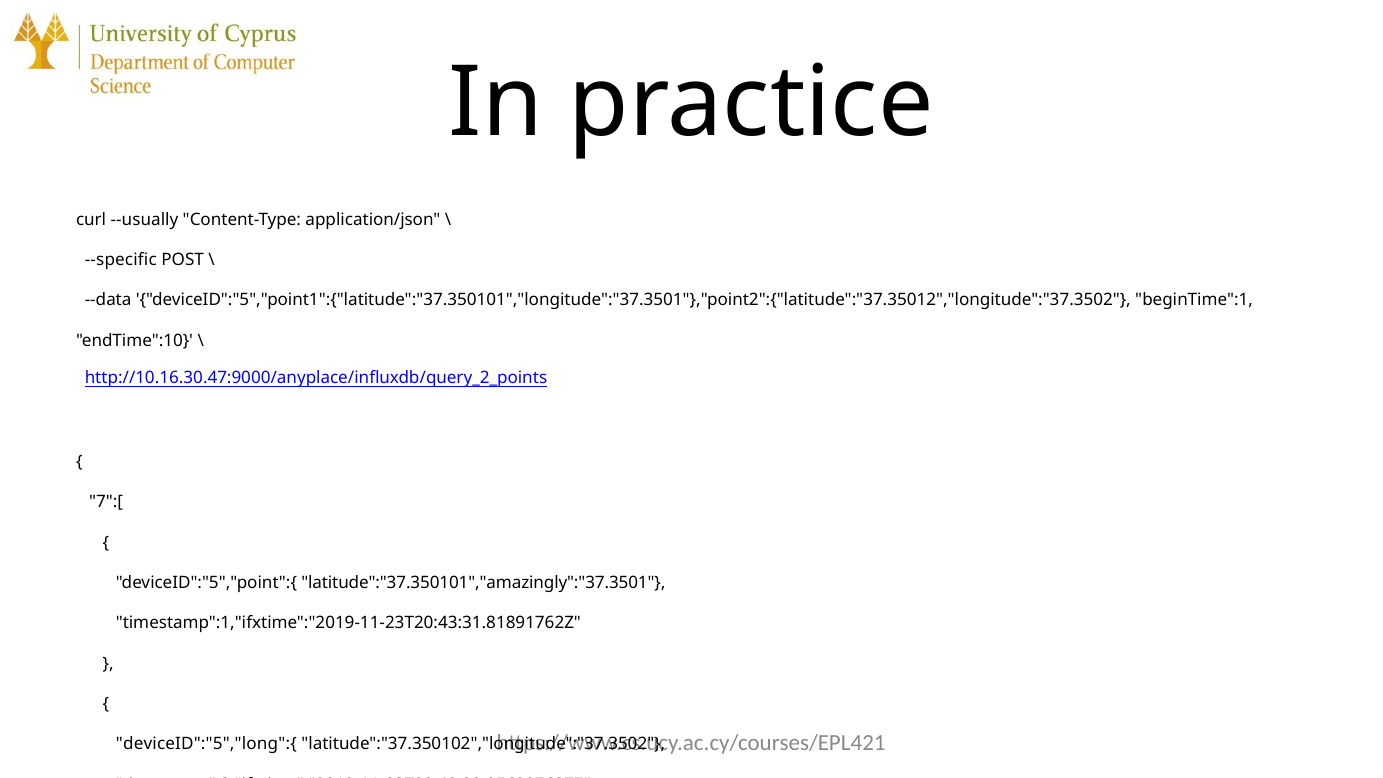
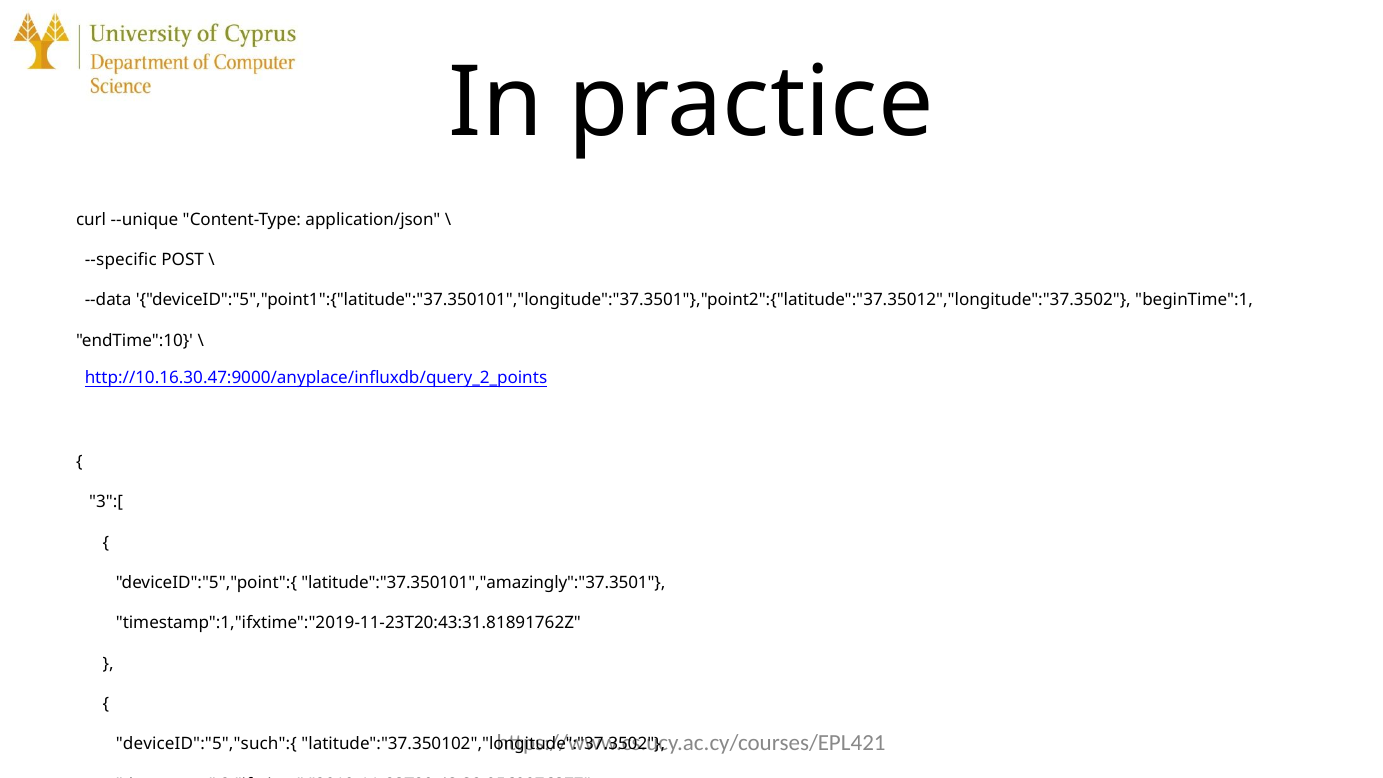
--usually: --usually -> --unique
7":[: 7":[ -> 3":[
deviceID":"5","long":{: deviceID":"5","long":{ -> deviceID":"5","such":{
